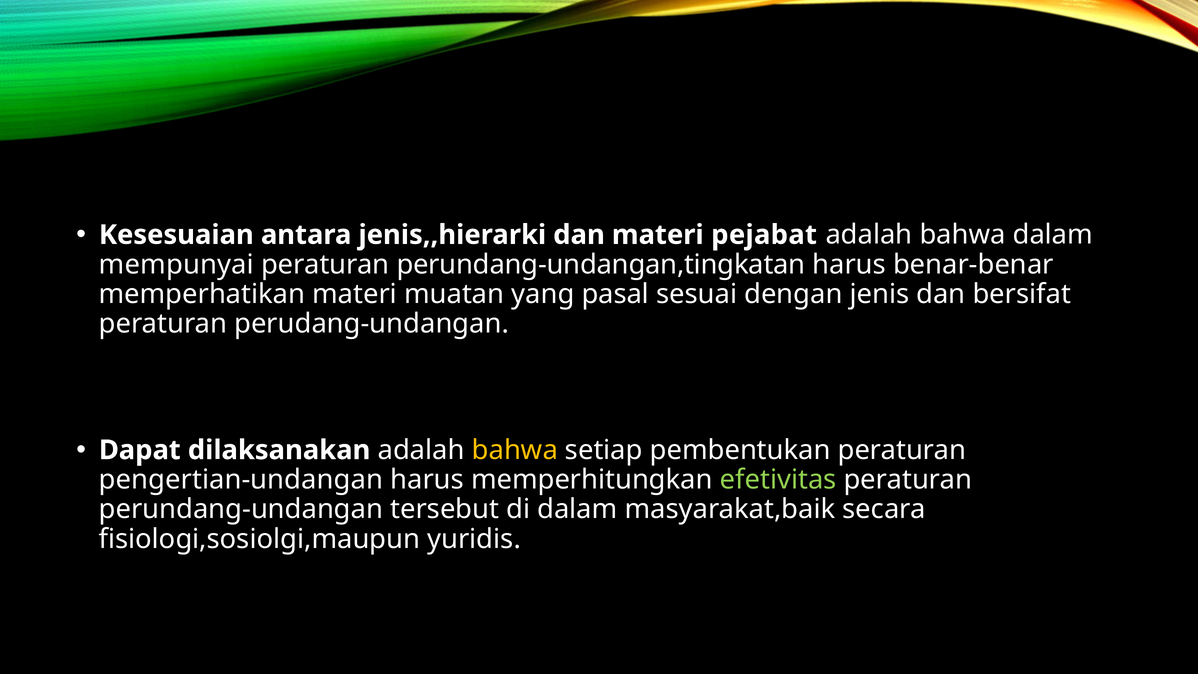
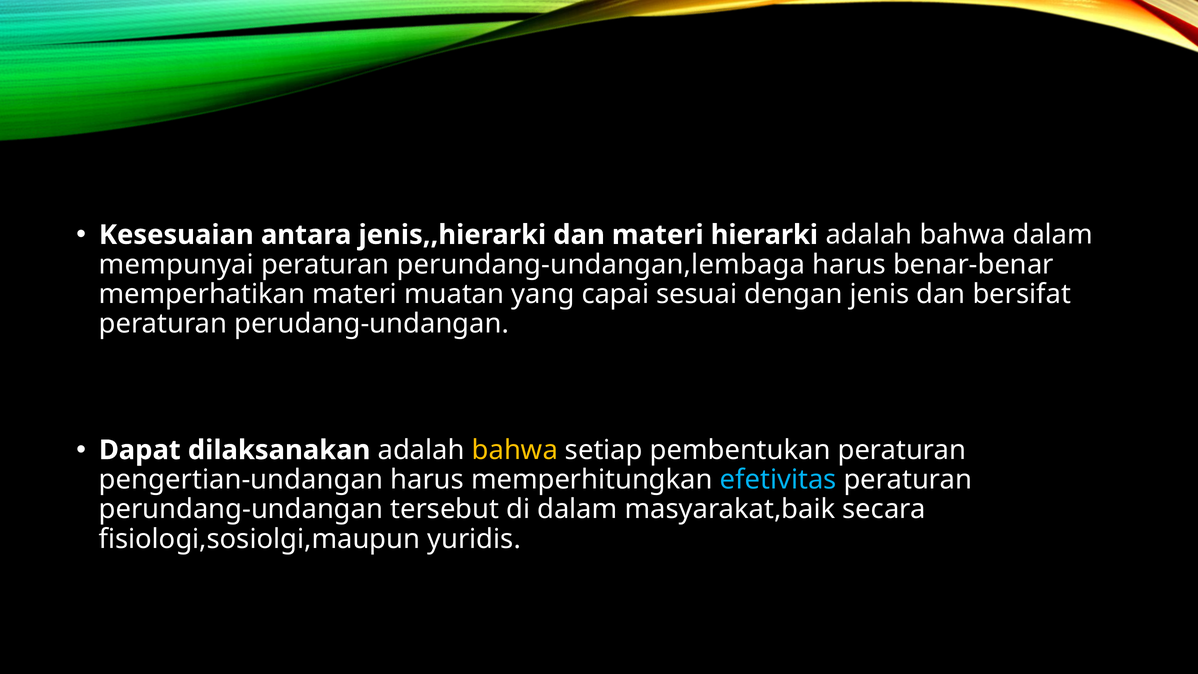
pejabat: pejabat -> hierarki
perundang-undangan,tingkatan: perundang-undangan,tingkatan -> perundang-undangan,lembaga
pasal: pasal -> capai
efetivitas colour: light green -> light blue
